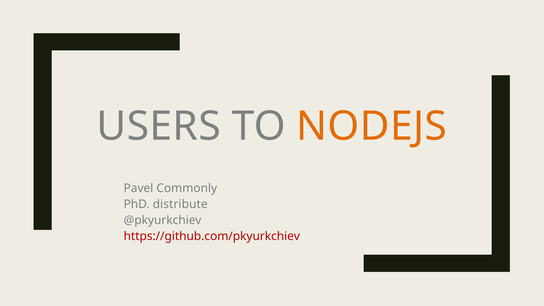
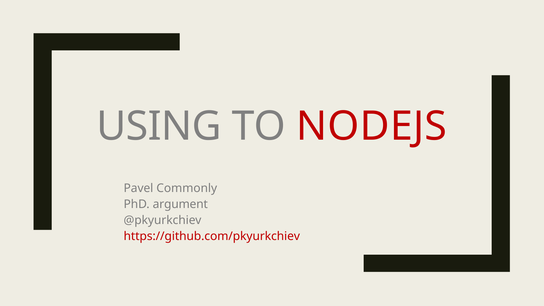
USERS: USERS -> USING
NODEJS colour: orange -> red
distribute: distribute -> argument
